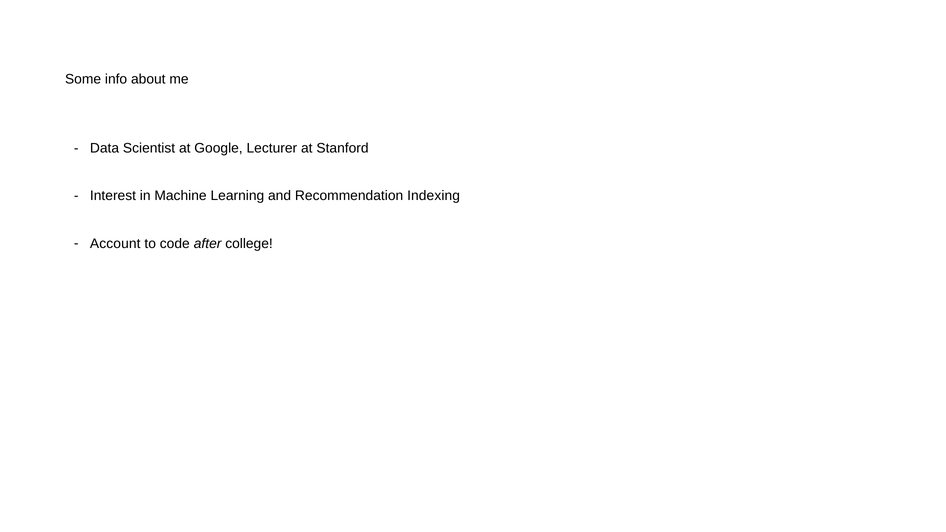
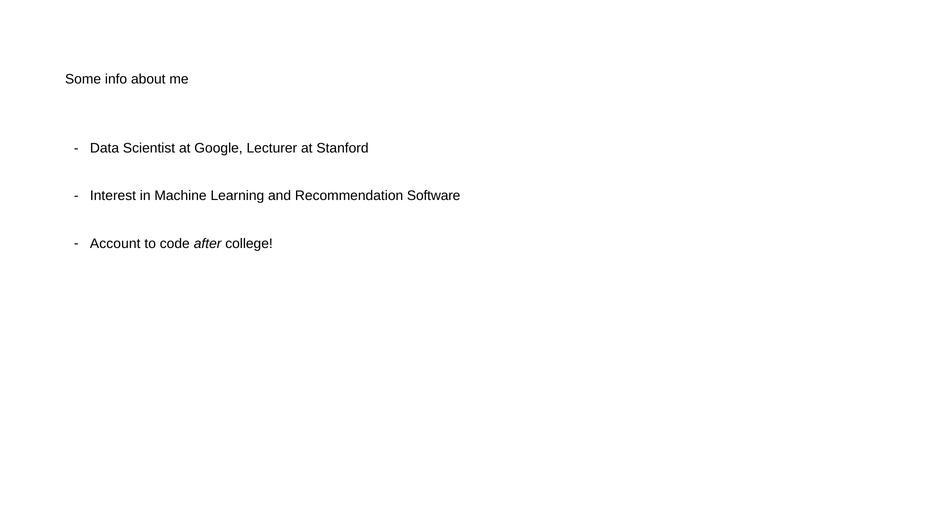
Indexing: Indexing -> Software
